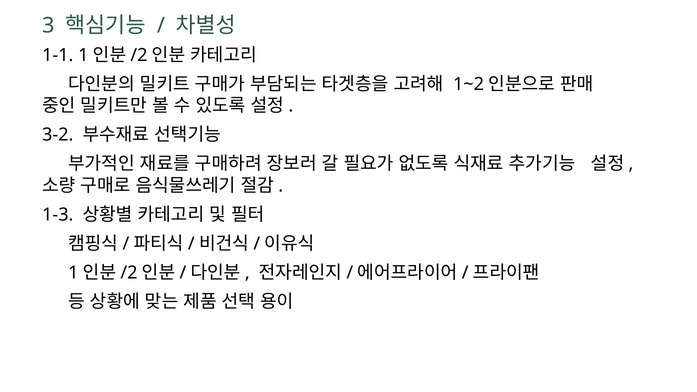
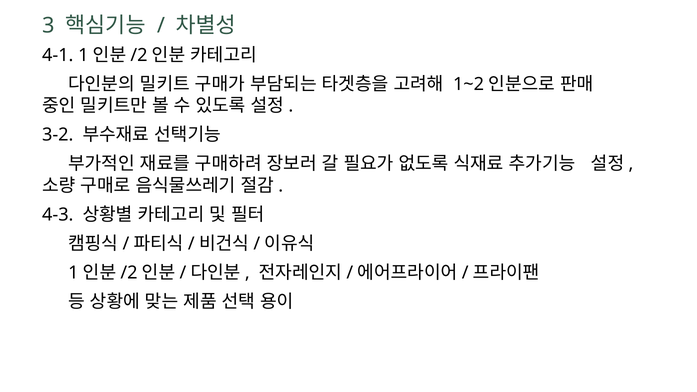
1-1: 1-1 -> 4-1
1-3: 1-3 -> 4-3
